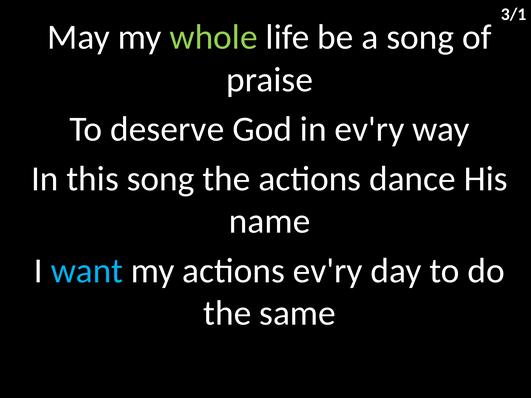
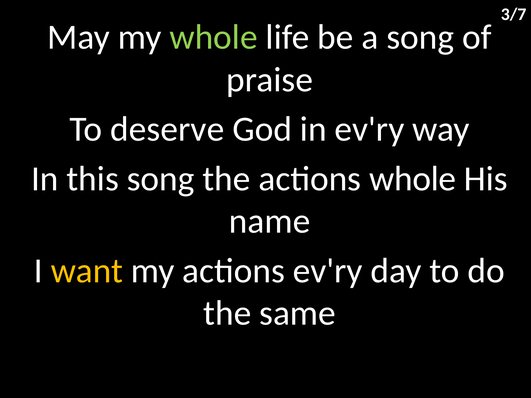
3/1: 3/1 -> 3/7
actions dance: dance -> whole
want colour: light blue -> yellow
